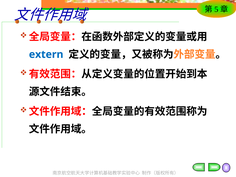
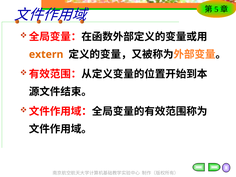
extern colour: blue -> orange
